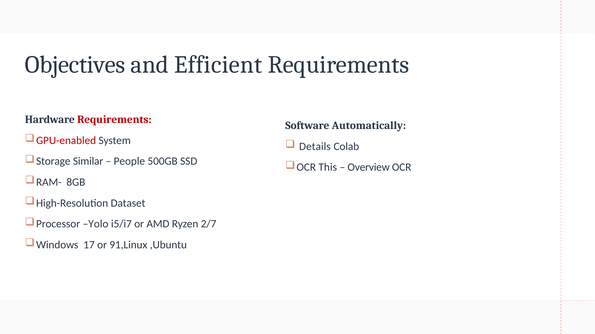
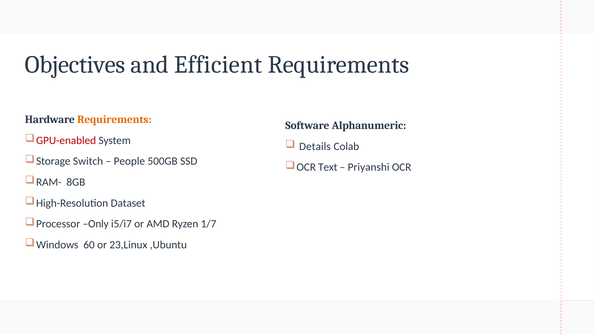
Requirements at (114, 120) colour: red -> orange
Automatically: Automatically -> Alphanumeric
Similar: Similar -> Switch
This: This -> Text
Overview: Overview -> Priyanshi
Yolo: Yolo -> Only
2/7: 2/7 -> 1/7
17: 17 -> 60
91,Linux: 91,Linux -> 23,Linux
